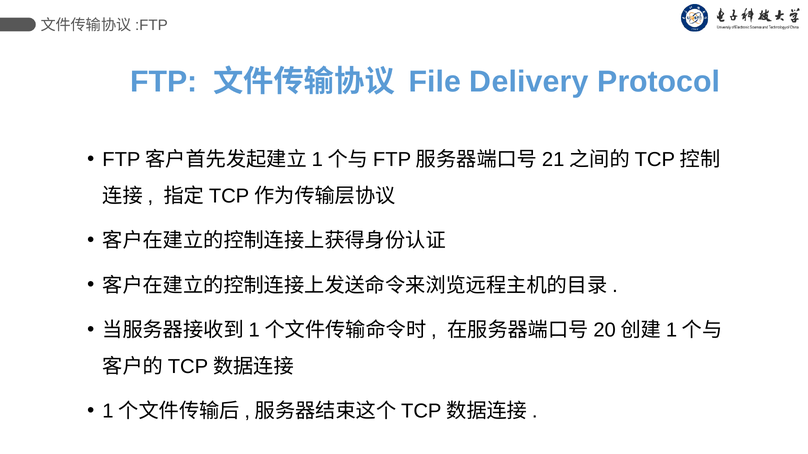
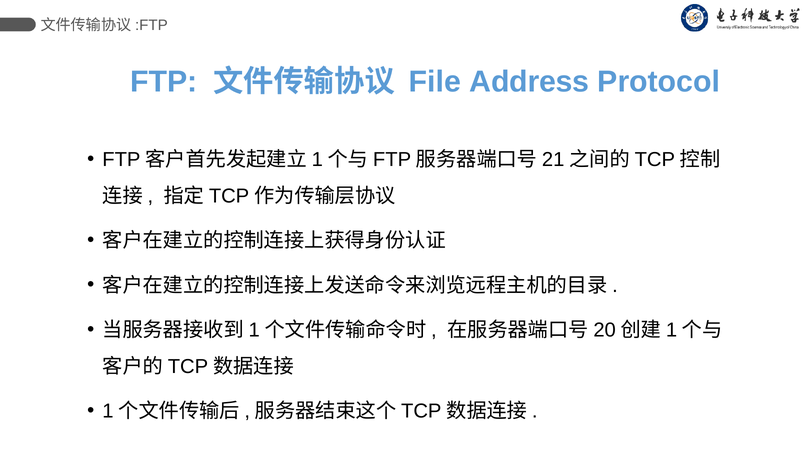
Delivery: Delivery -> Address
